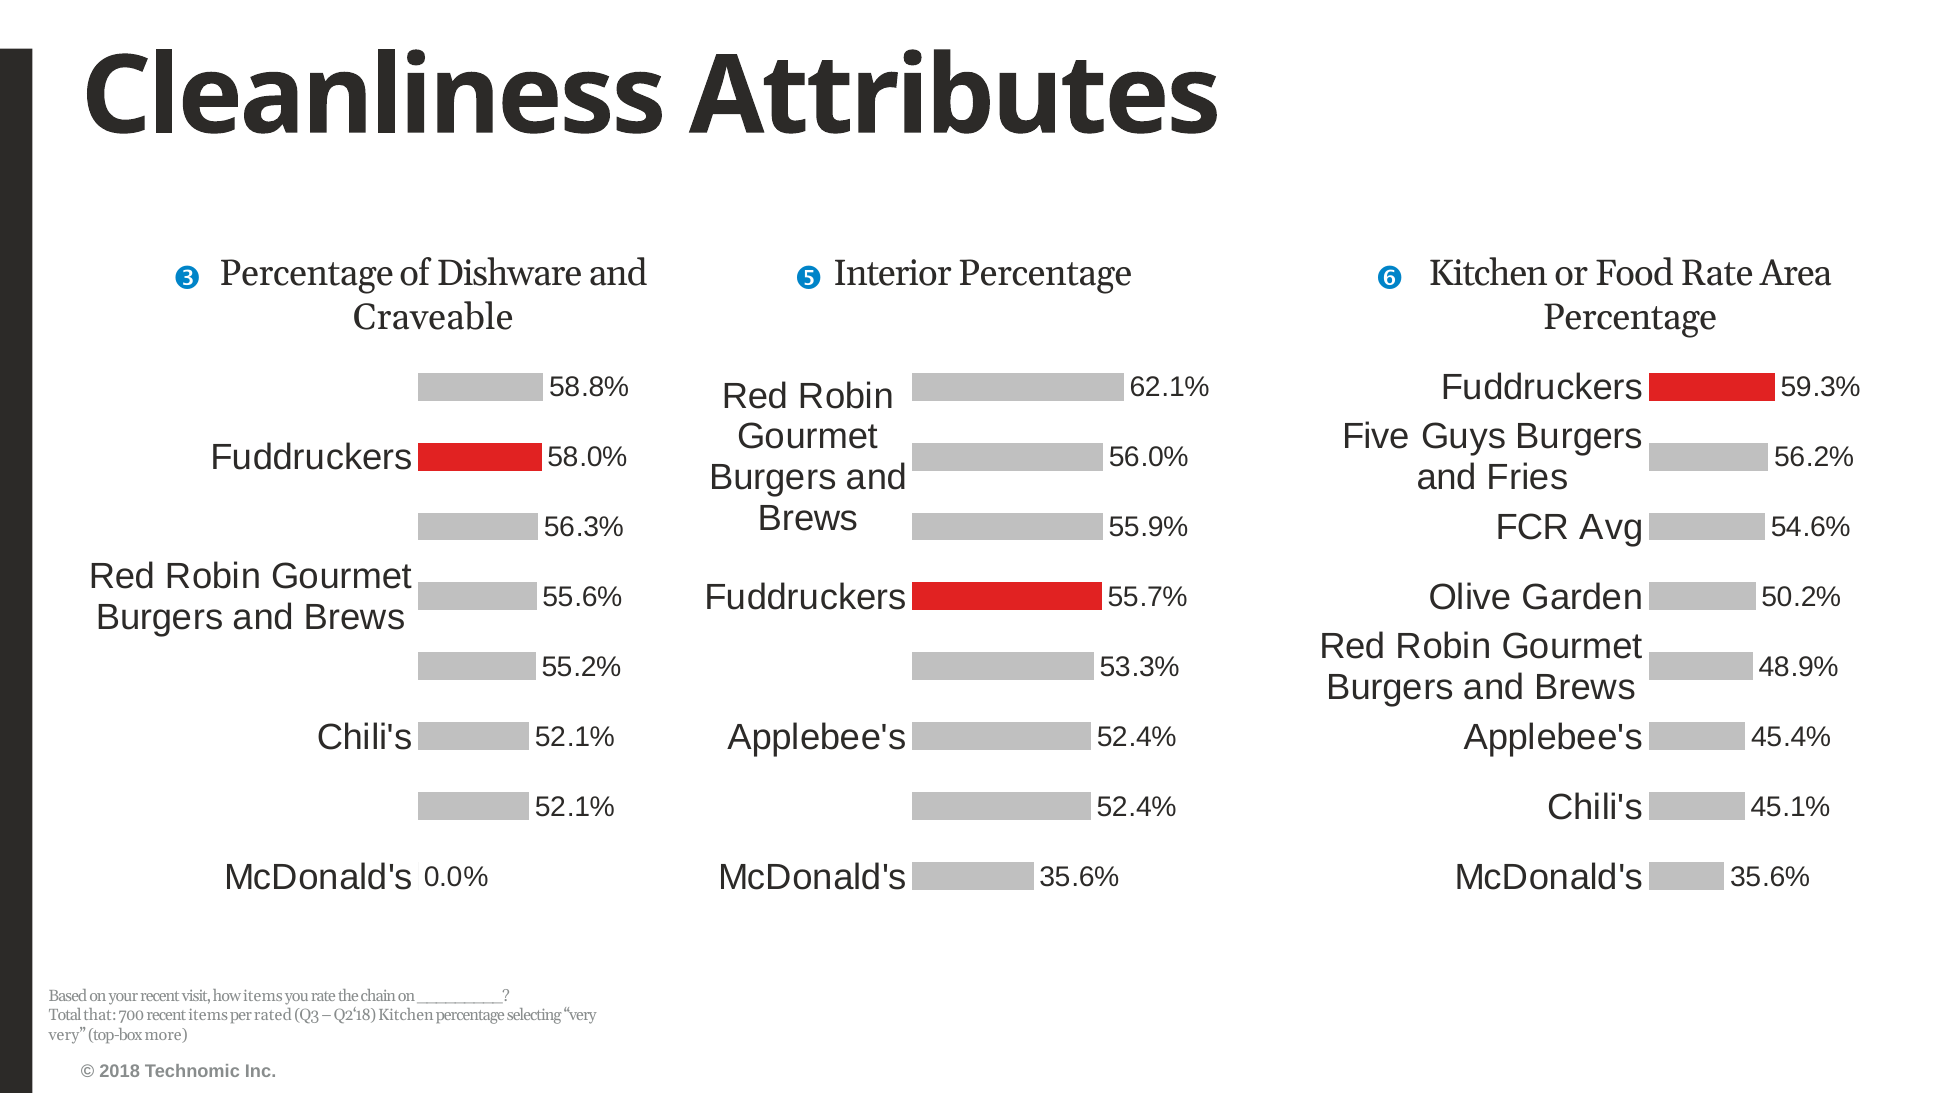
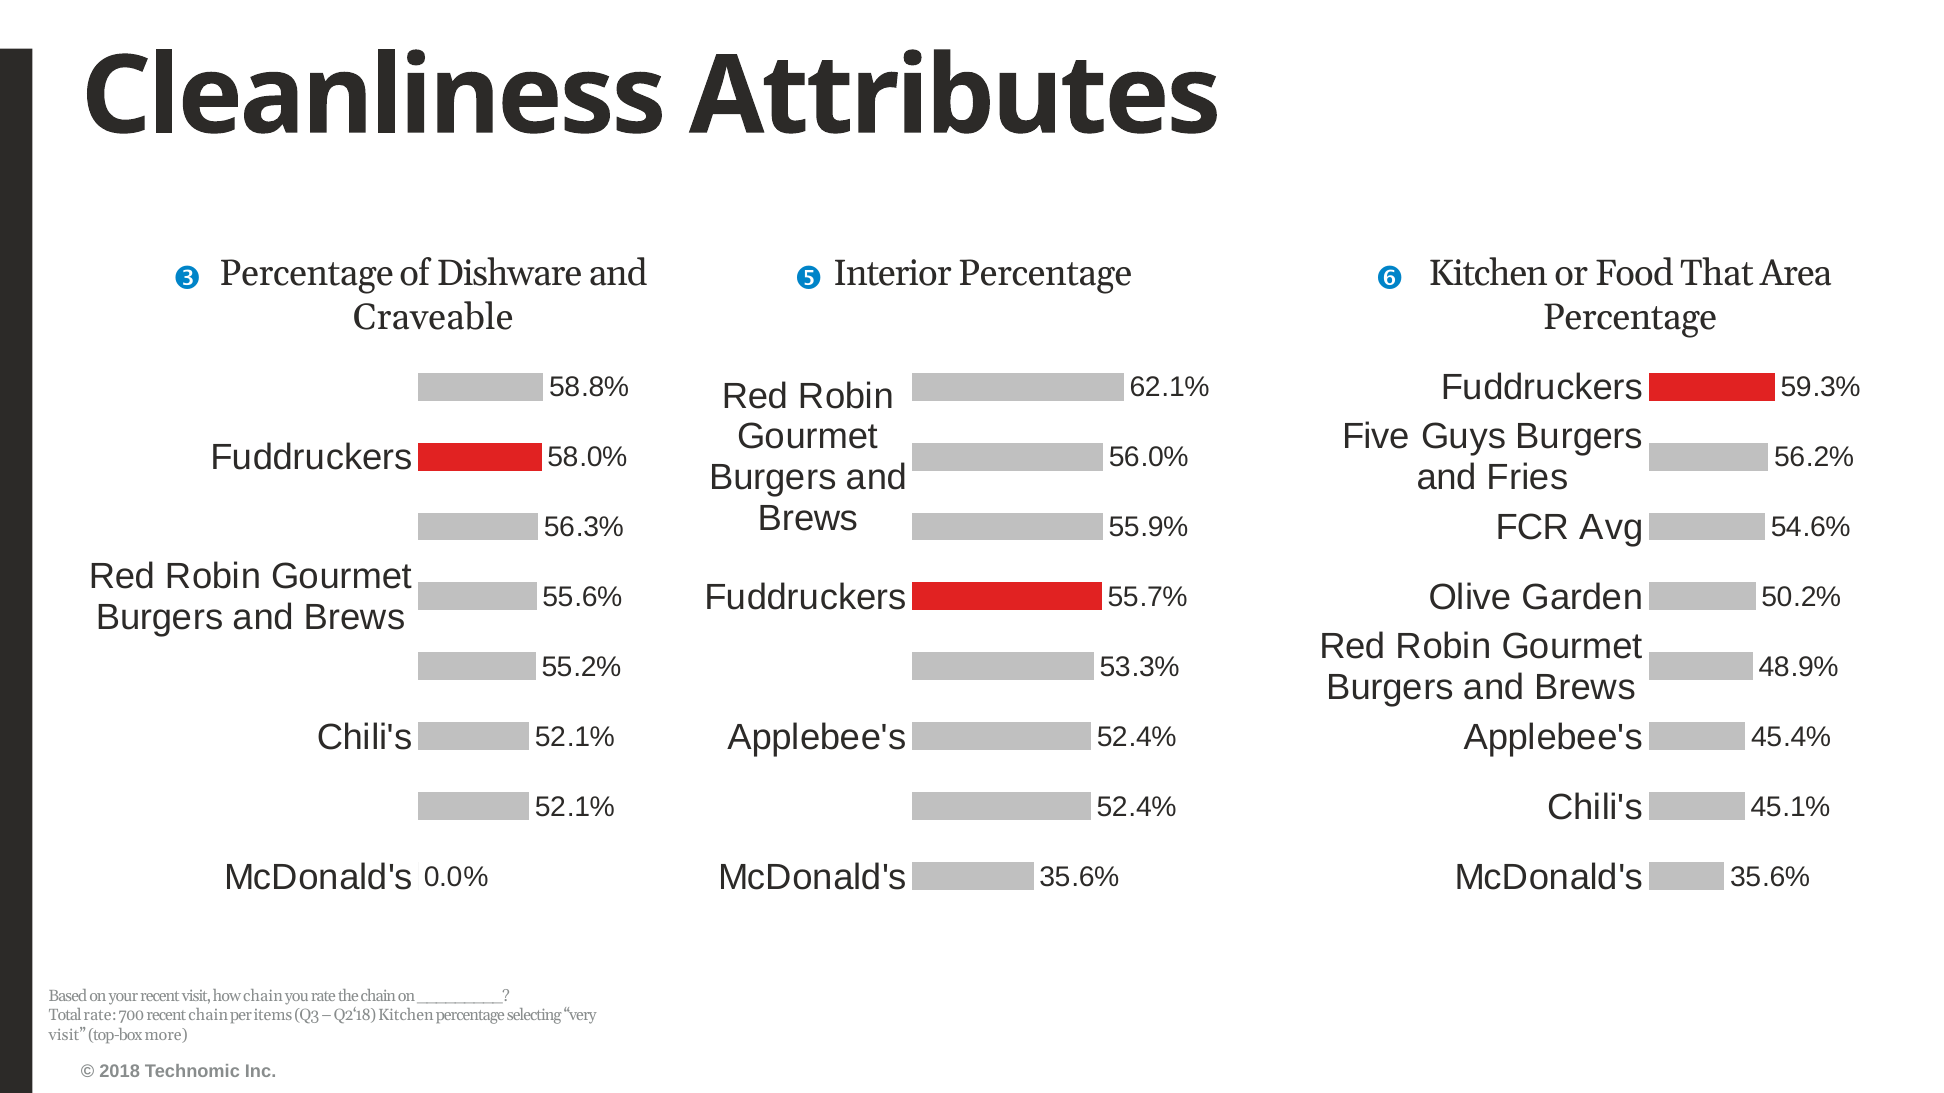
Food Rate: Rate -> That
how items: items -> chain
Total that: that -> rate
recent items: items -> chain
rated: rated -> items
very at (67, 1035): very -> visit
